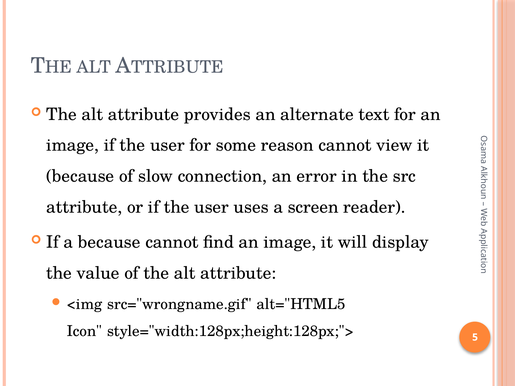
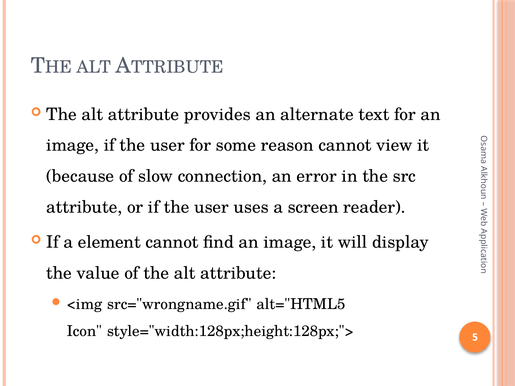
a because: because -> element
